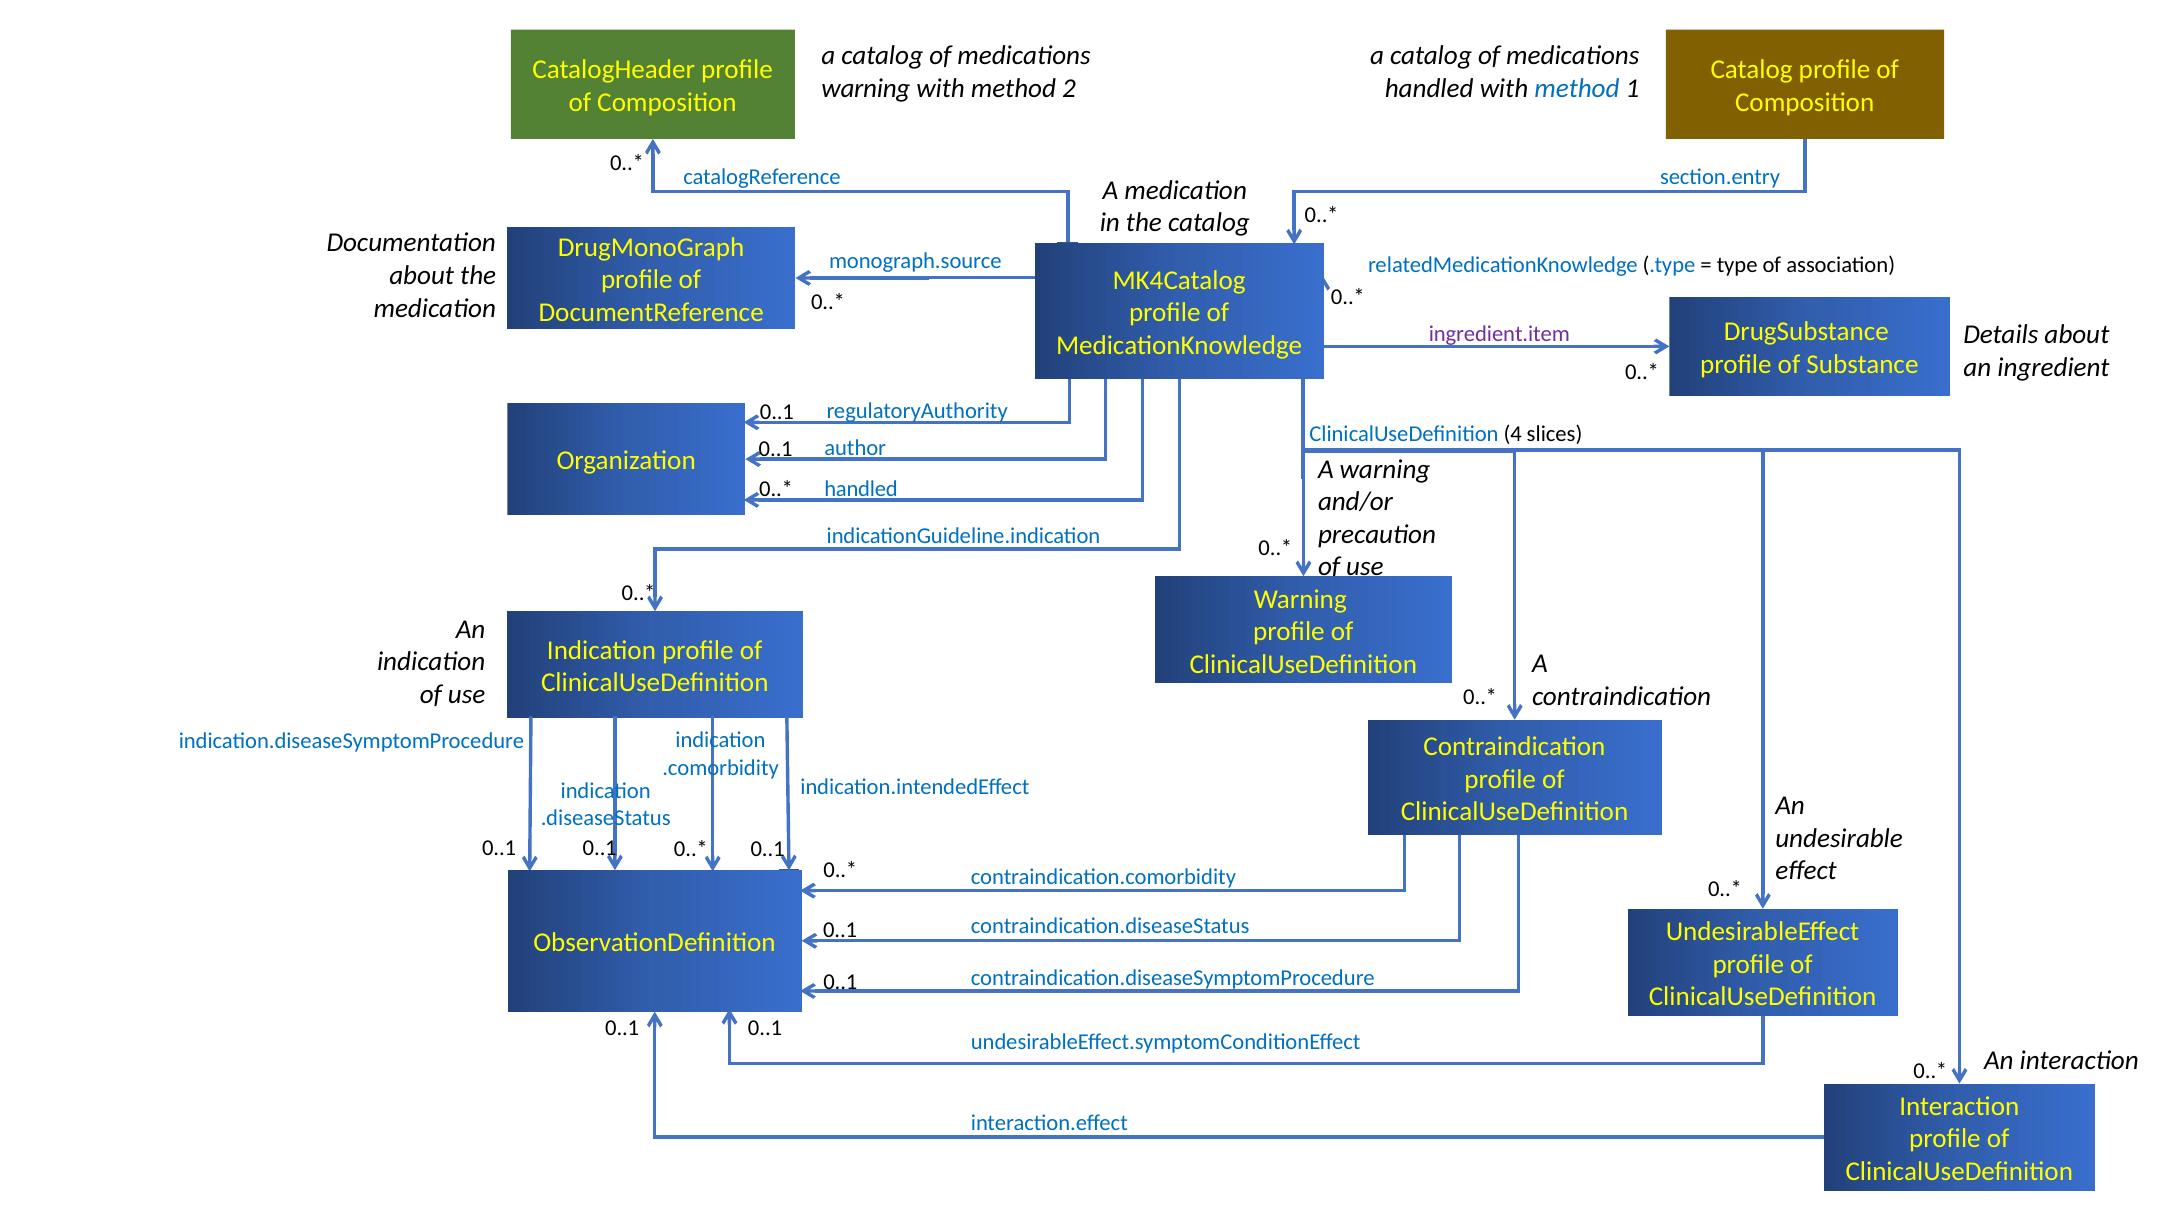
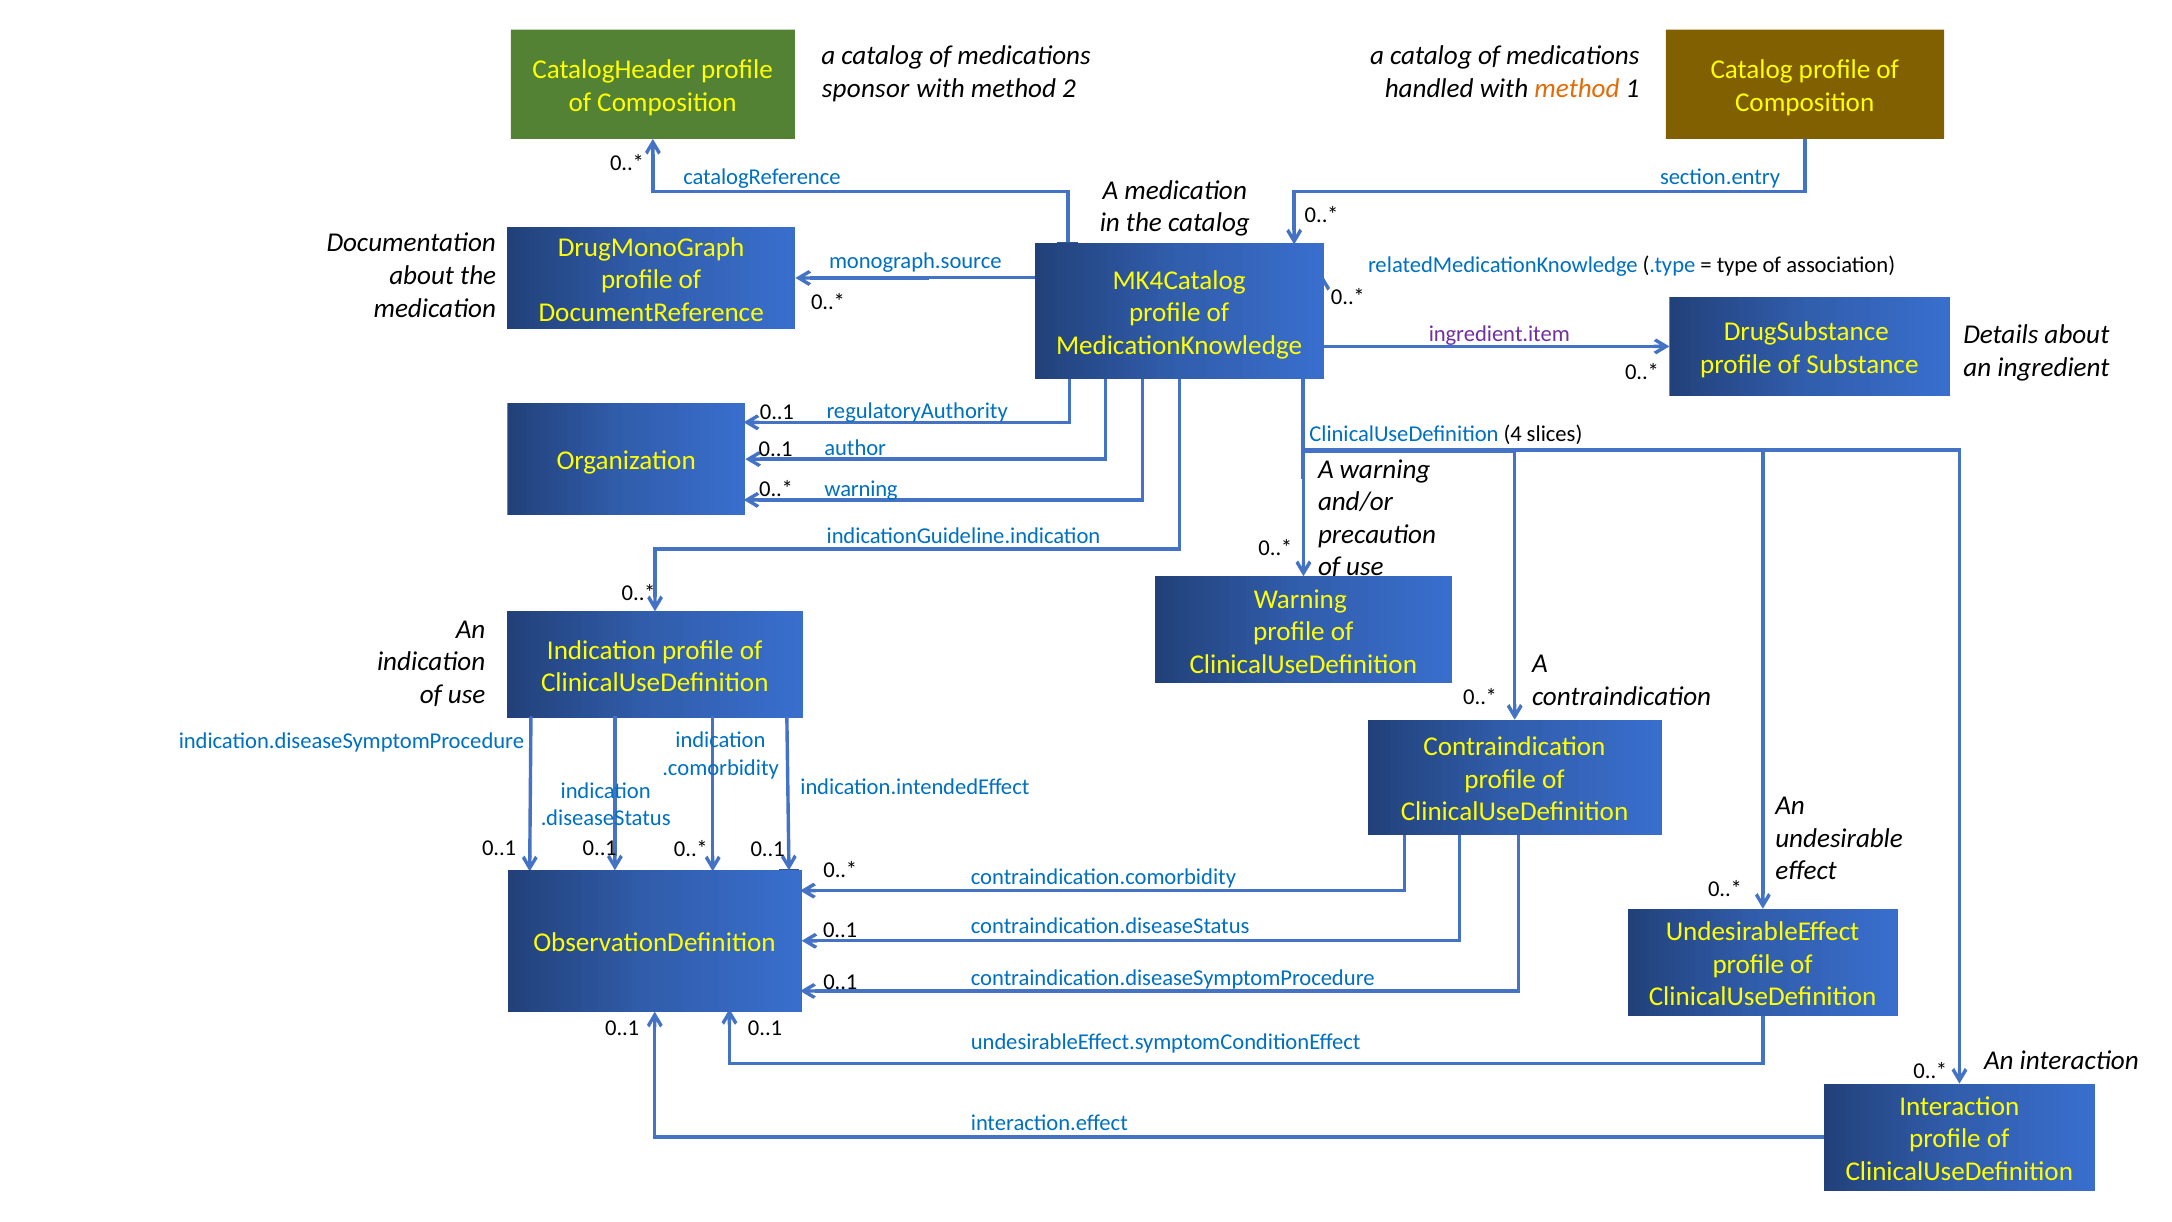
warning at (866, 88): warning -> sponsor
method at (1577, 88) colour: blue -> orange
handled at (861, 489): handled -> warning
